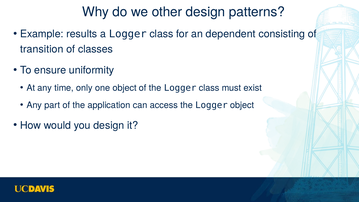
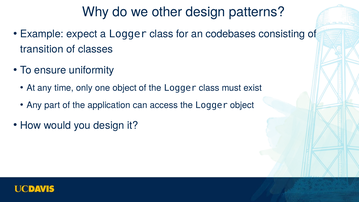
results: results -> expect
dependent: dependent -> codebases
